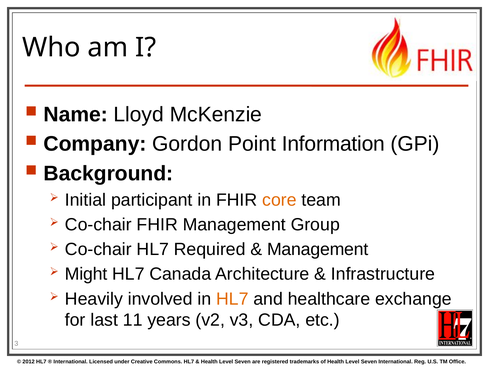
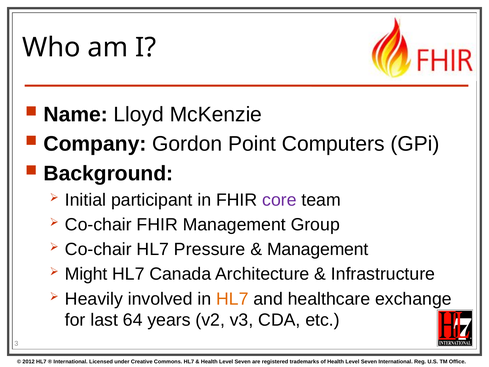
Information: Information -> Computers
core colour: orange -> purple
Required: Required -> Pressure
11: 11 -> 64
